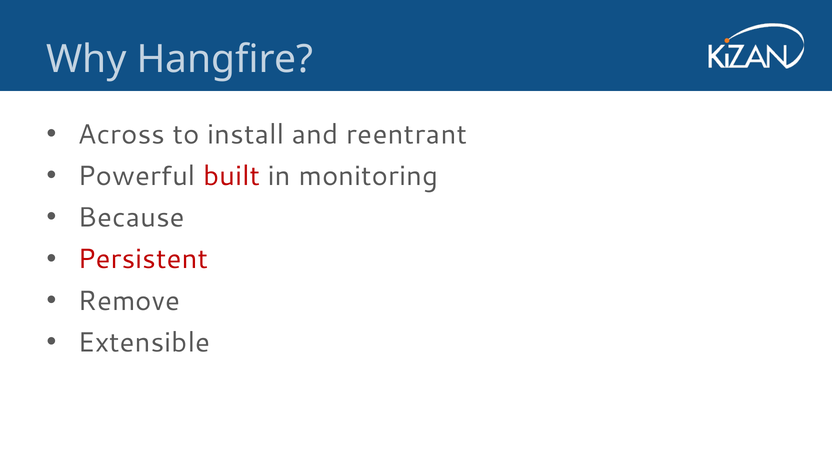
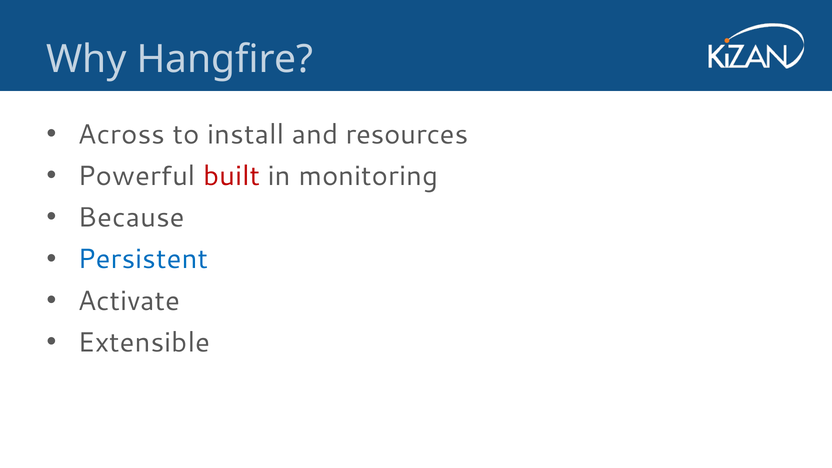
reentrant: reentrant -> resources
Persistent colour: red -> blue
Remove: Remove -> Activate
